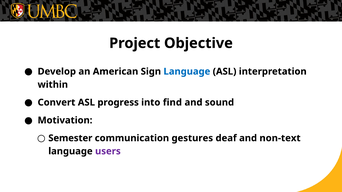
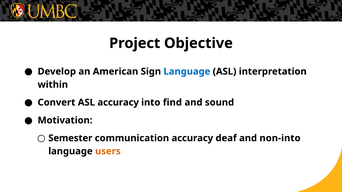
ASL progress: progress -> accuracy
communication gestures: gestures -> accuracy
non-text: non-text -> non-into
users colour: purple -> orange
